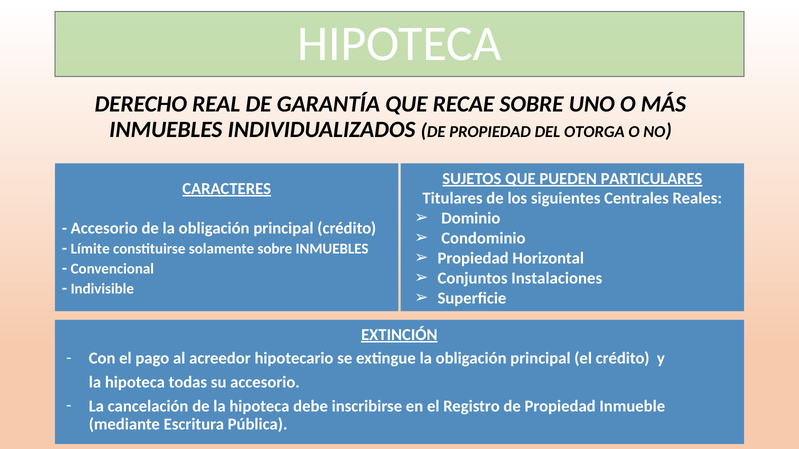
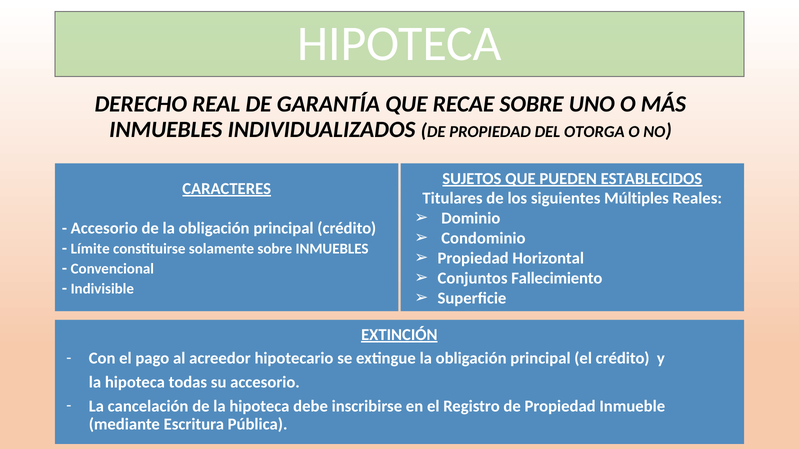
PARTICULARES: PARTICULARES -> ESTABLECIDOS
Centrales: Centrales -> Múltiples
Instalaciones: Instalaciones -> Fallecimiento
